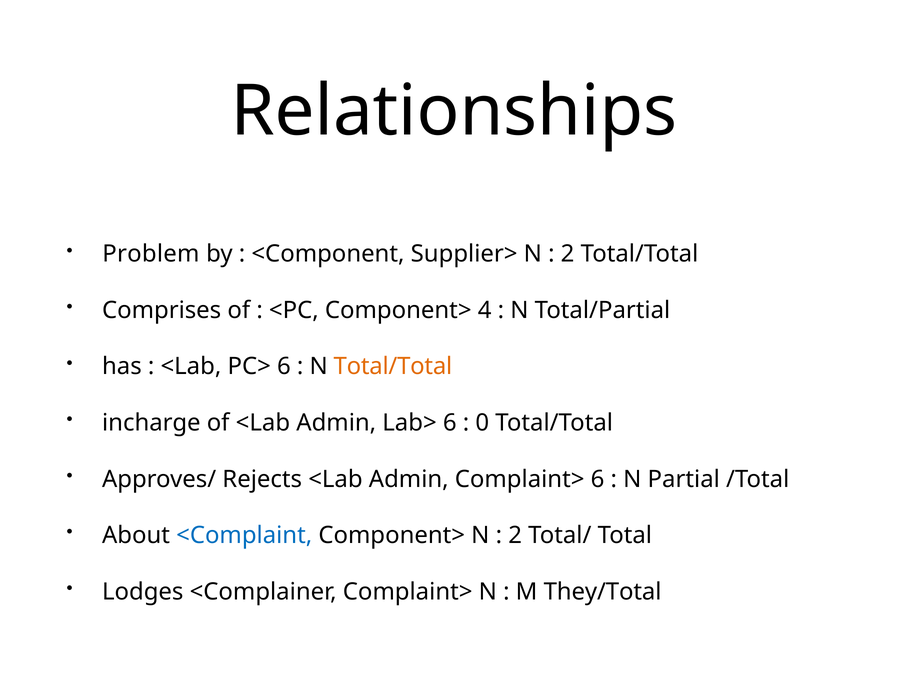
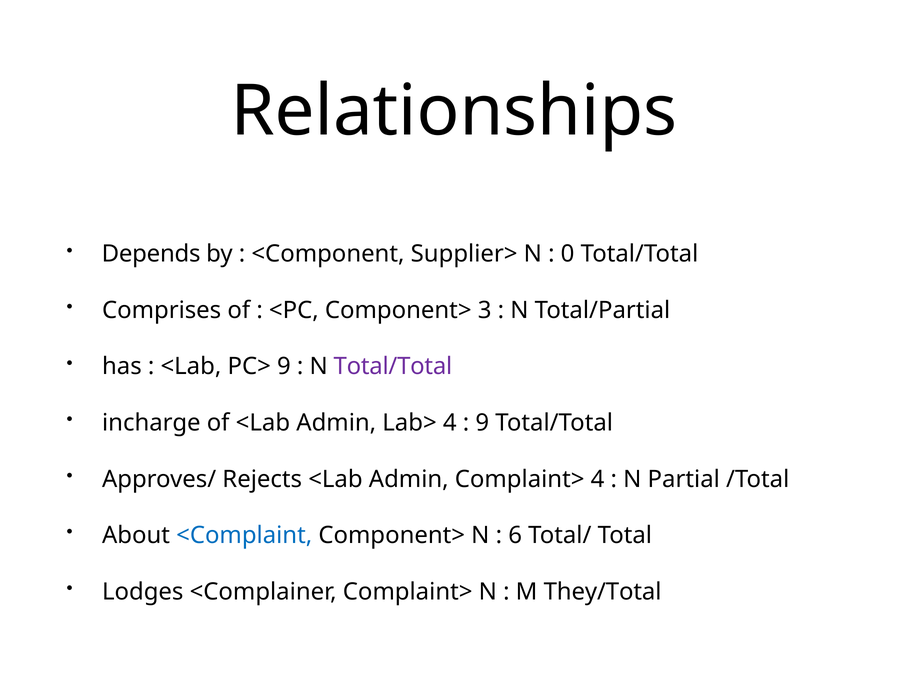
Problem: Problem -> Depends
2 at (568, 254): 2 -> 0
4: 4 -> 3
PC> 6: 6 -> 9
Total/Total at (393, 367) colour: orange -> purple
Lab> 6: 6 -> 4
0 at (482, 423): 0 -> 9
Complaint> 6: 6 -> 4
2 at (515, 535): 2 -> 6
